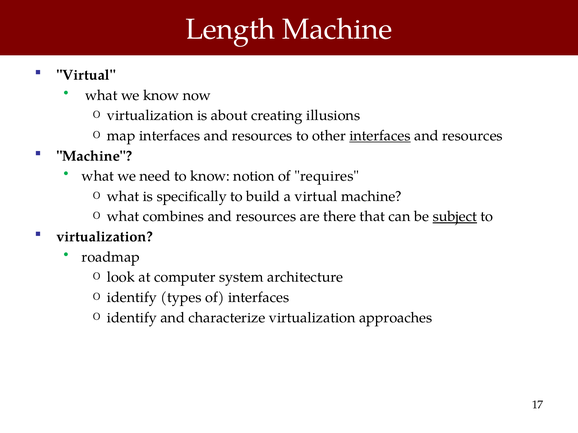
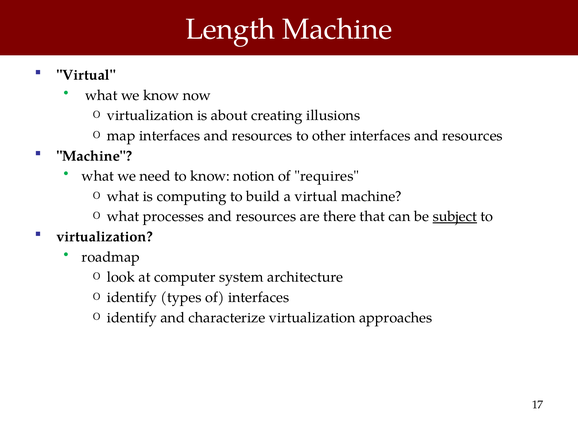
interfaces at (380, 136) underline: present -> none
specifically: specifically -> computing
combines: combines -> processes
